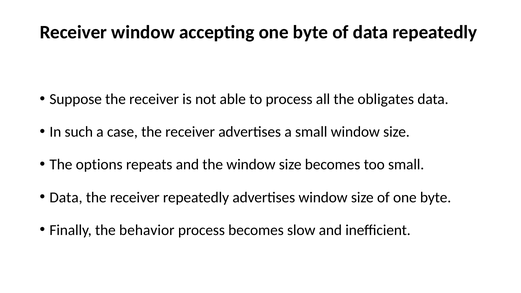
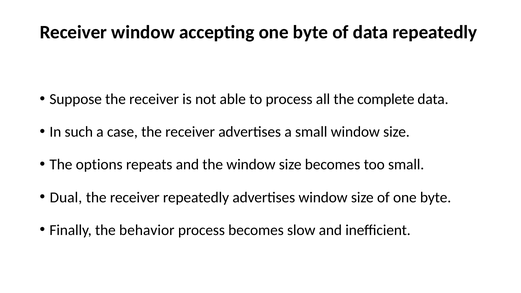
obligates: obligates -> complete
Data at (66, 197): Data -> Dual
